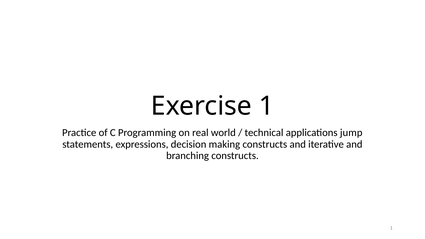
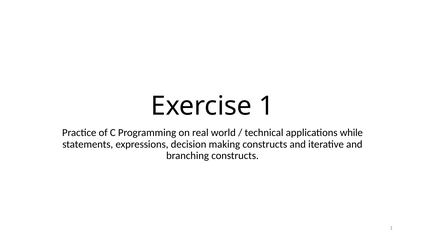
jump: jump -> while
